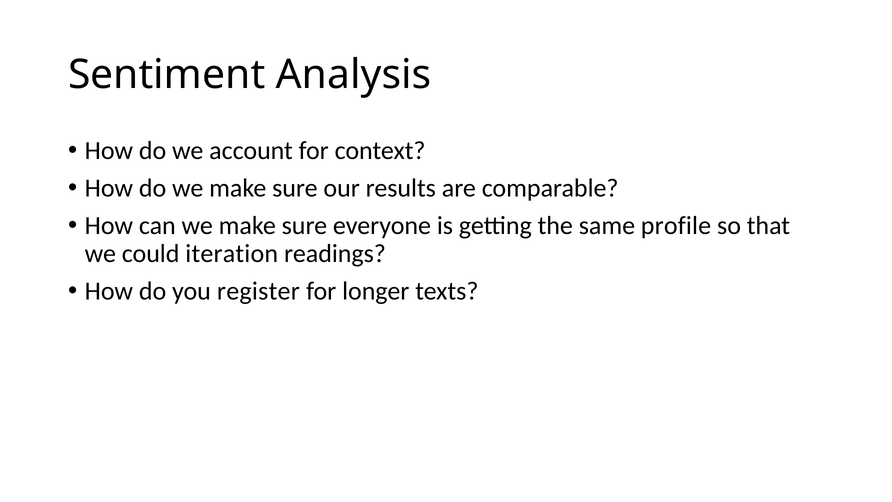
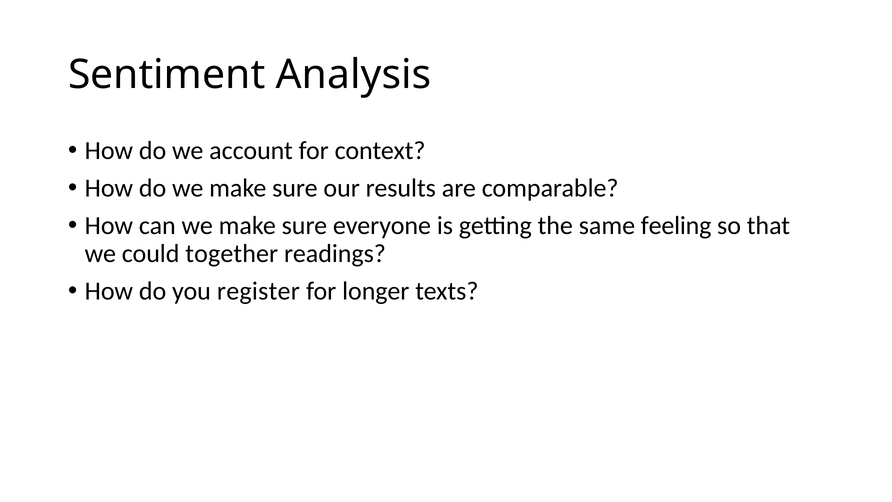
profile: profile -> feeling
iteration: iteration -> together
